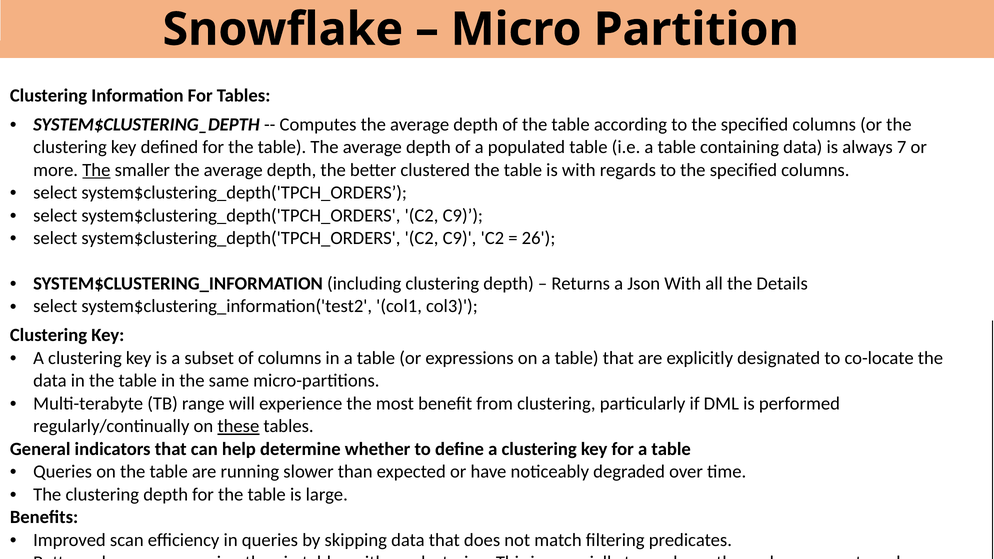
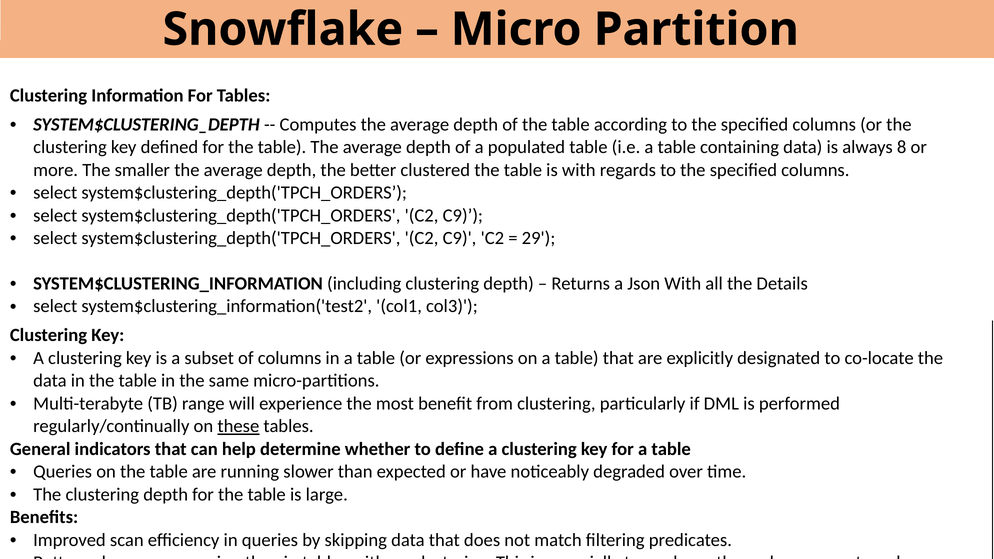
7: 7 -> 8
The at (96, 170) underline: present -> none
26: 26 -> 29
